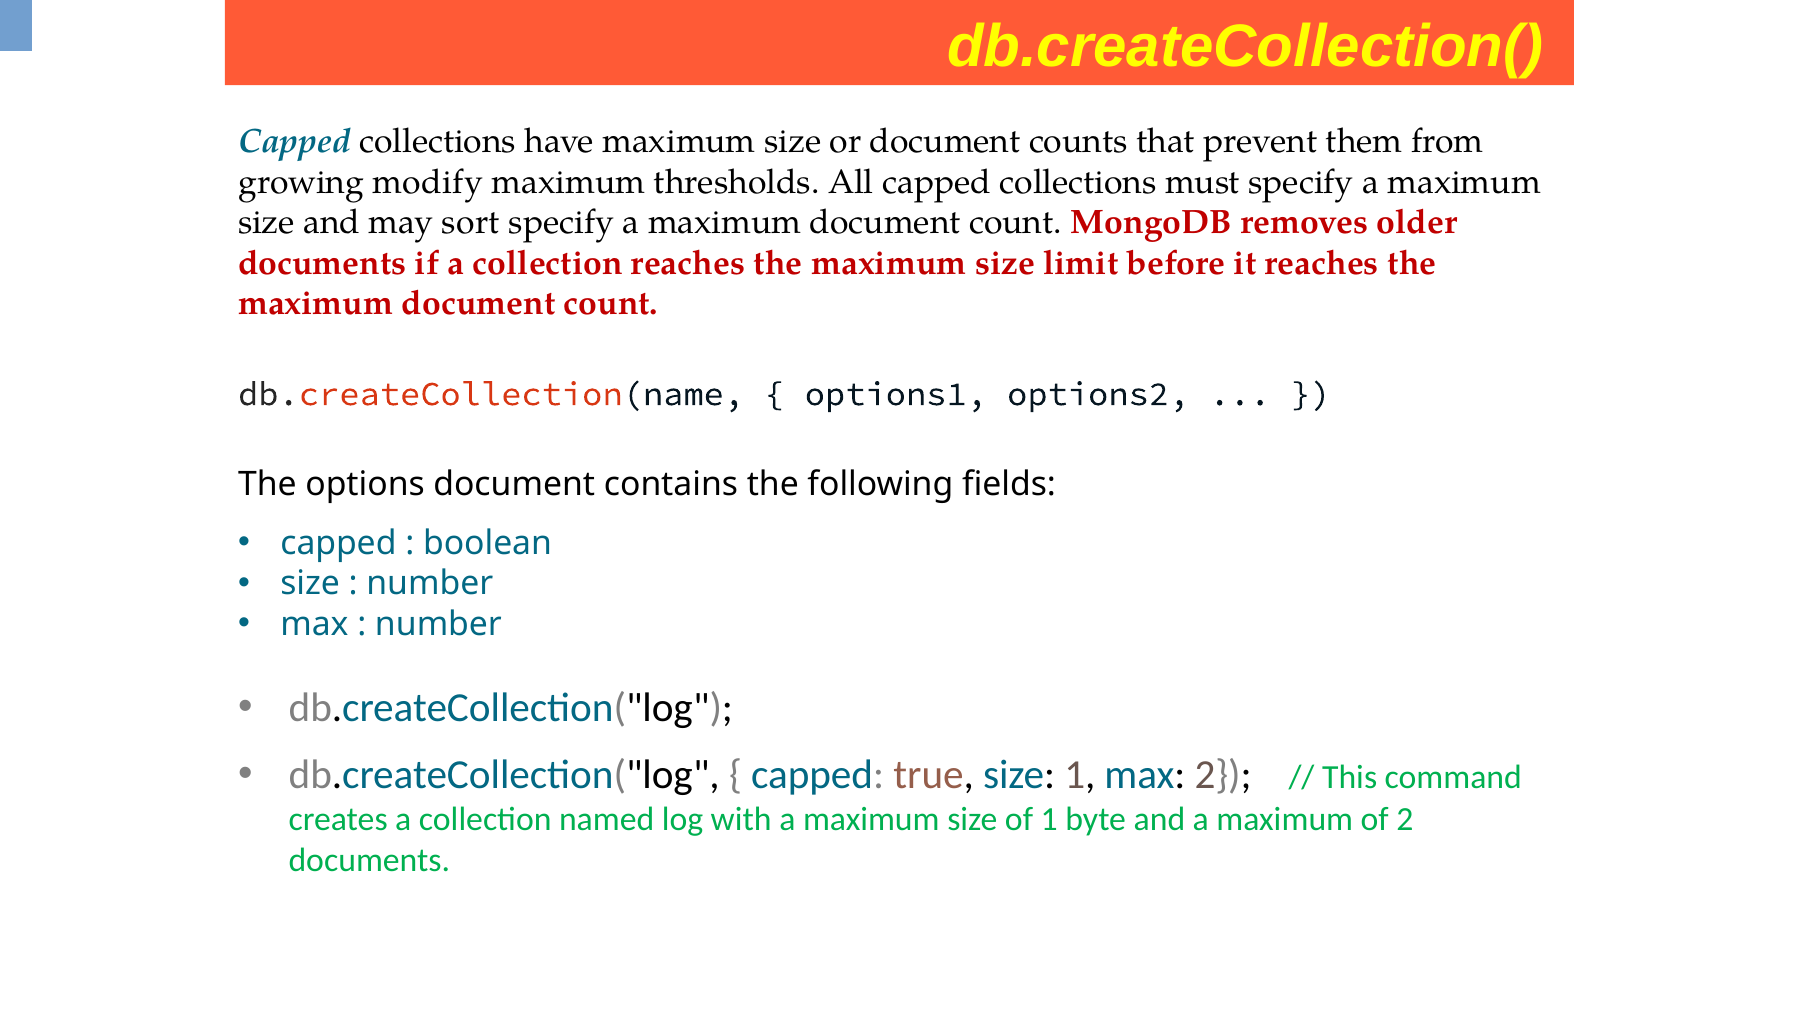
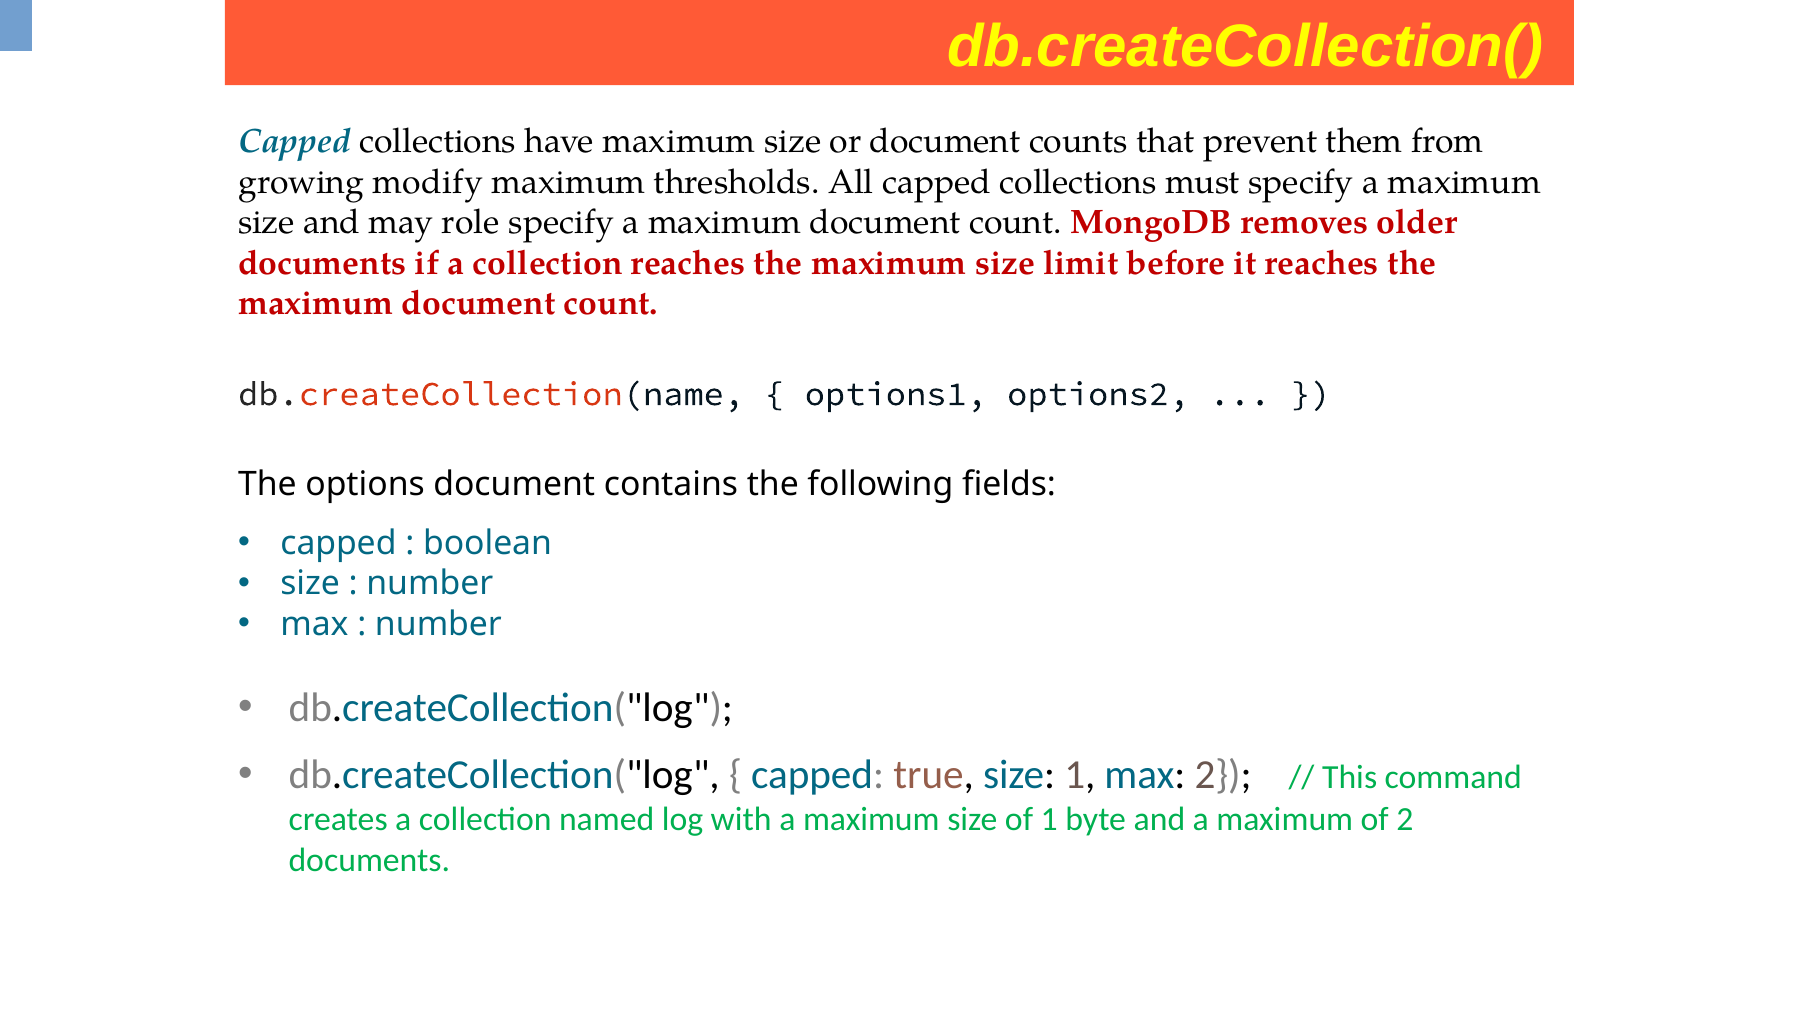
sort: sort -> role
